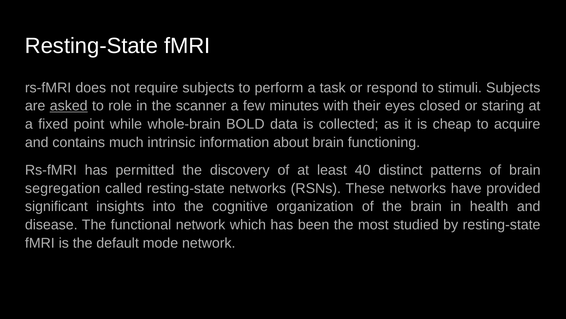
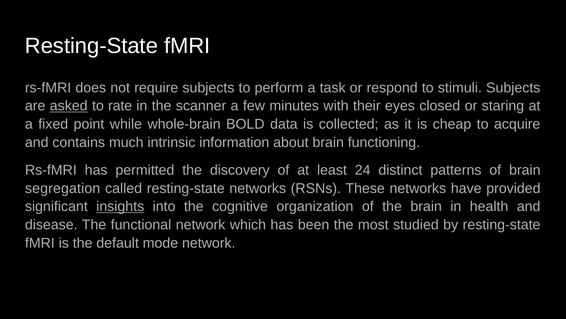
role: role -> rate
40: 40 -> 24
insights underline: none -> present
